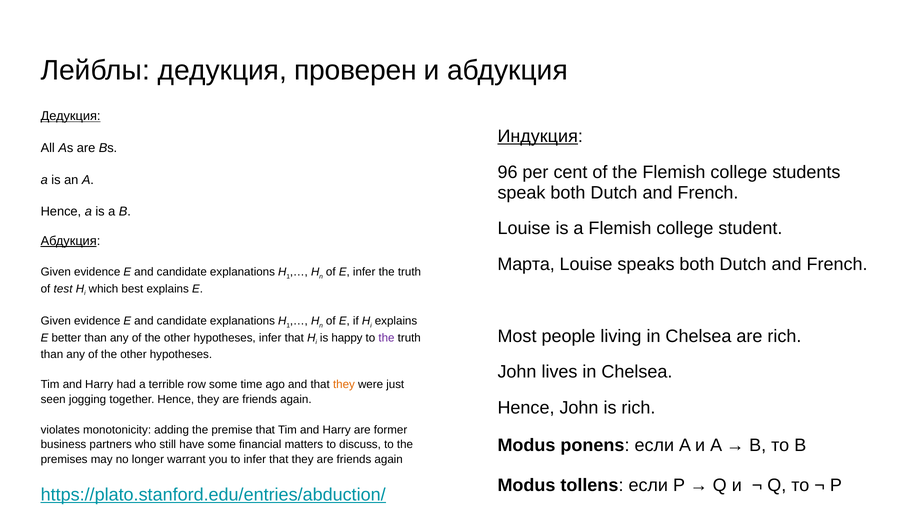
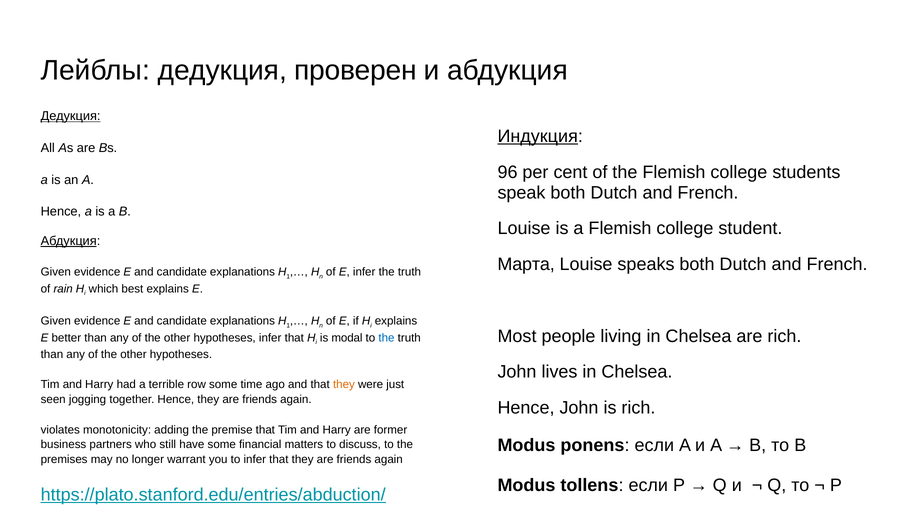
test: test -> rain
happy: happy -> modal
the at (386, 338) colour: purple -> blue
